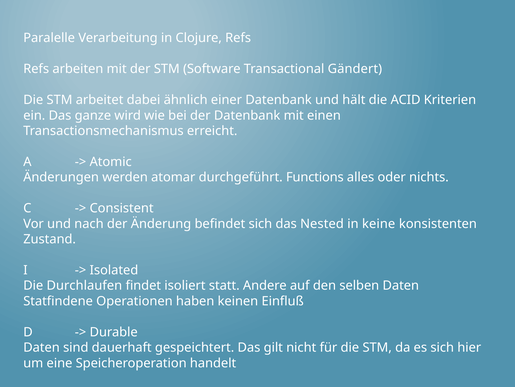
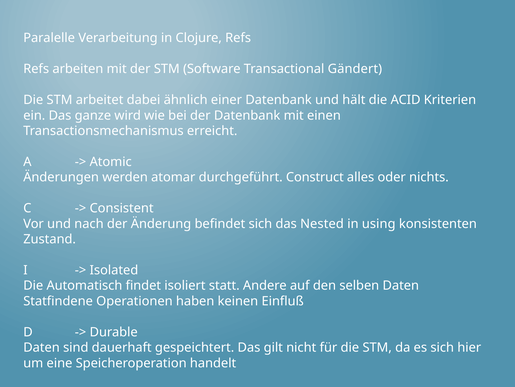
Functions: Functions -> Construct
keine: keine -> using
Durchlaufen: Durchlaufen -> Automatisch
